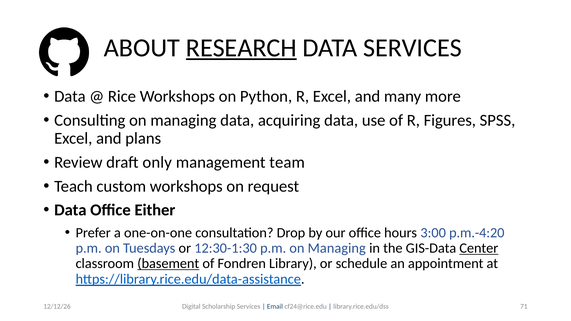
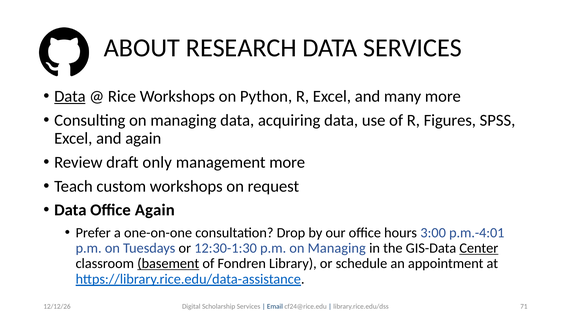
RESEARCH underline: present -> none
Data at (70, 96) underline: none -> present
and plans: plans -> again
management team: team -> more
Office Either: Either -> Again
p.m.-4:20: p.m.-4:20 -> p.m.-4:01
